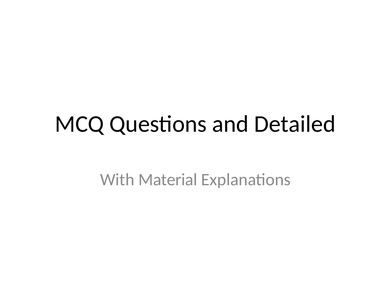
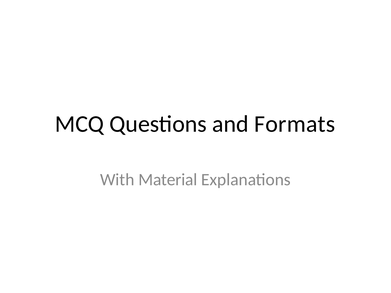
Detailed: Detailed -> Formats
